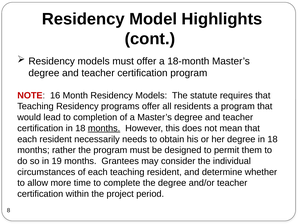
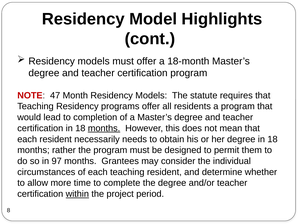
16: 16 -> 47
19: 19 -> 97
within underline: none -> present
